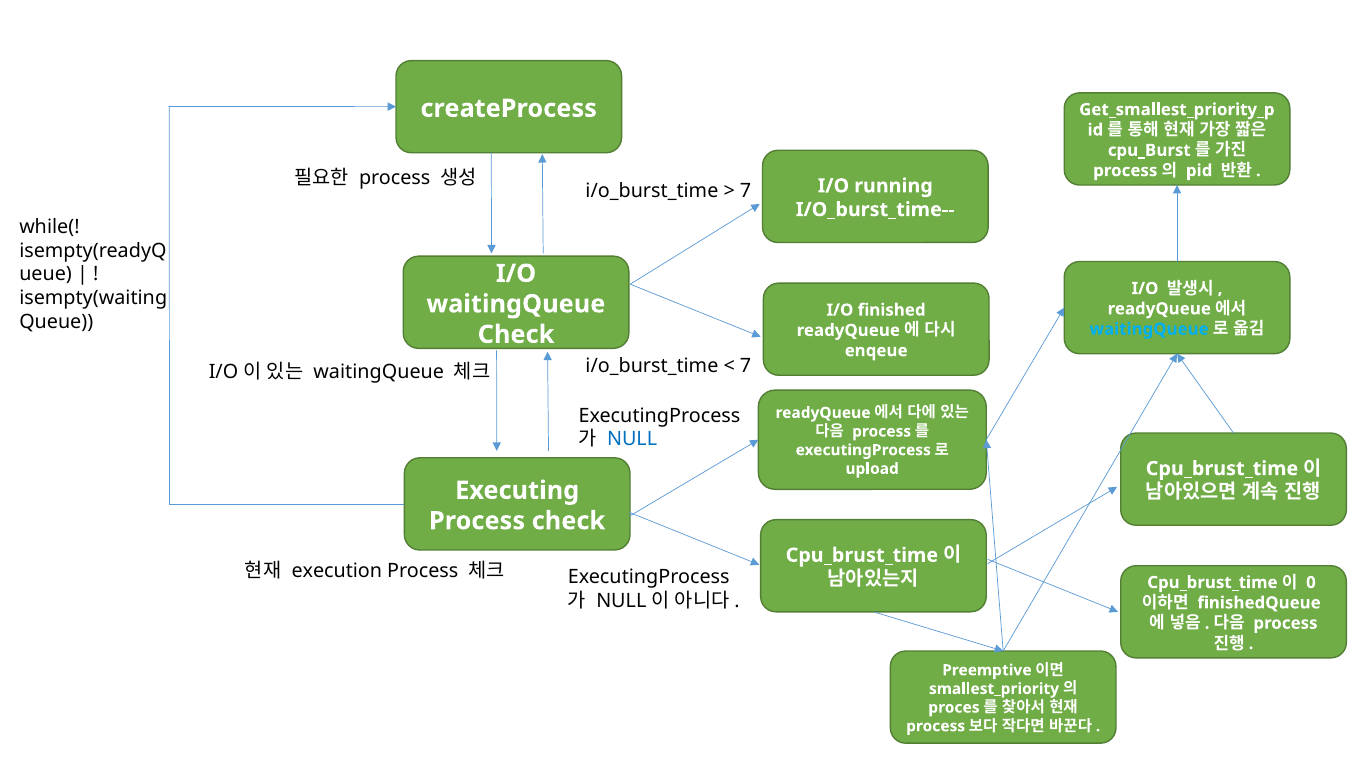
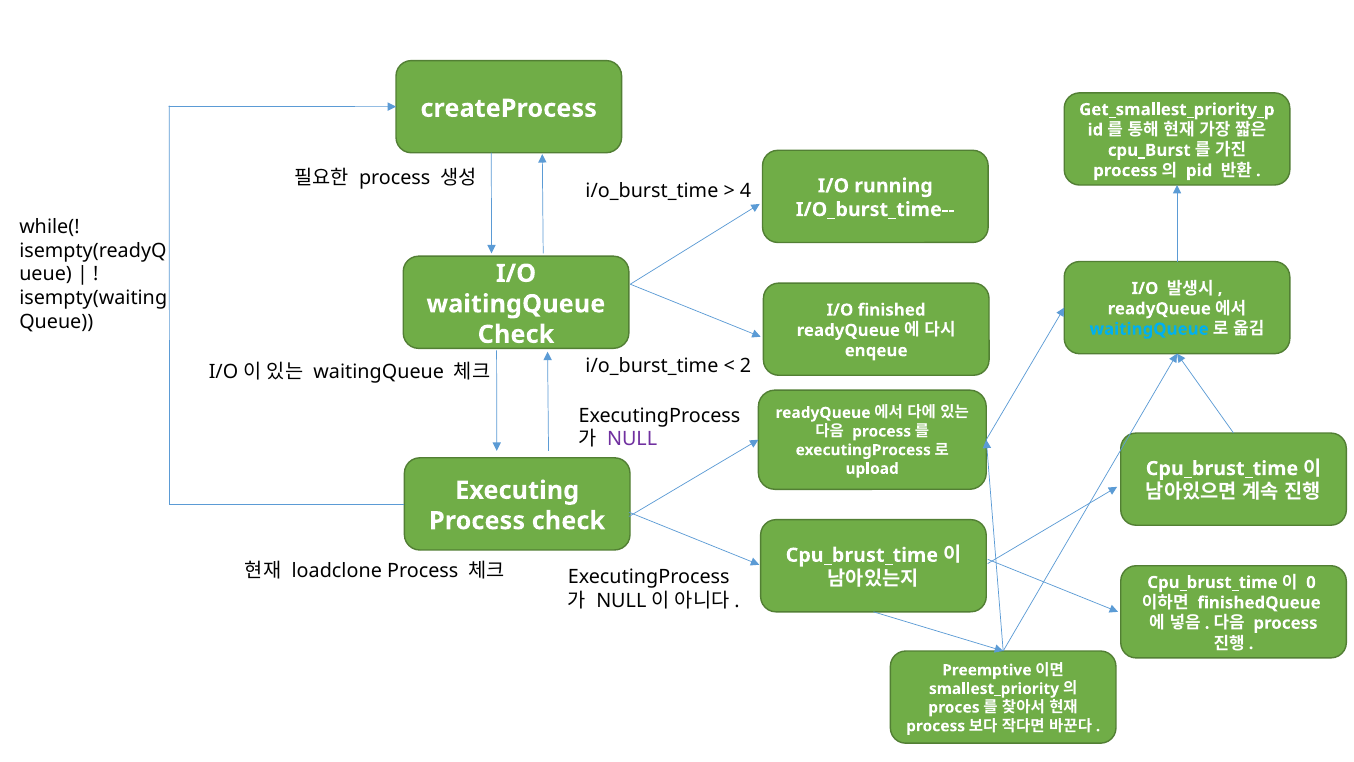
7 at (746, 191): 7 -> 4
7 at (746, 366): 7 -> 2
NULL colour: blue -> purple
execution: execution -> loadclone
